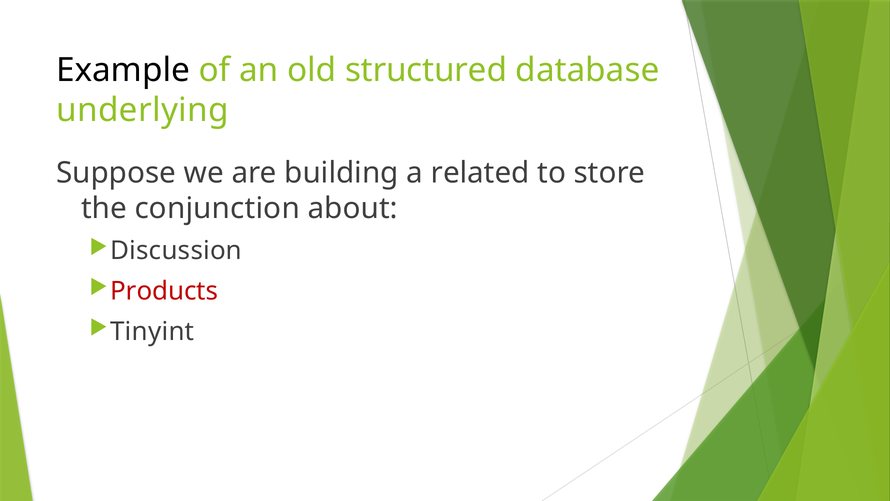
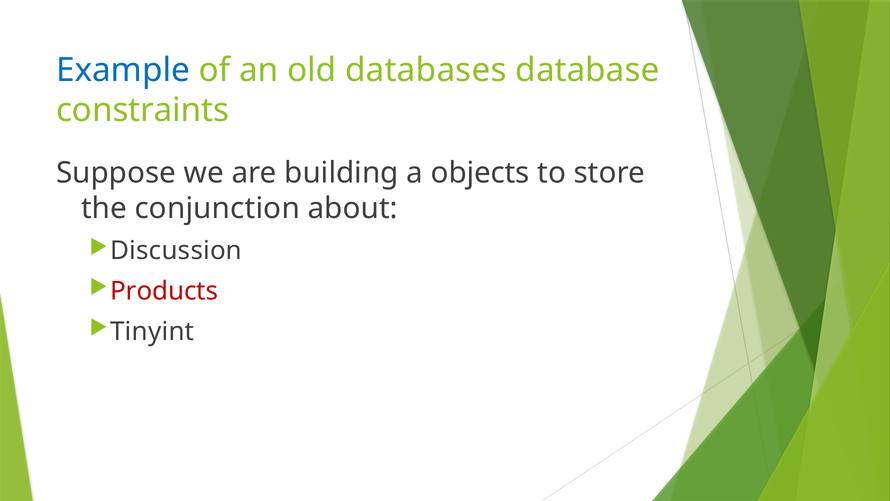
Example colour: black -> blue
structured: structured -> databases
underlying: underlying -> constraints
related: related -> objects
